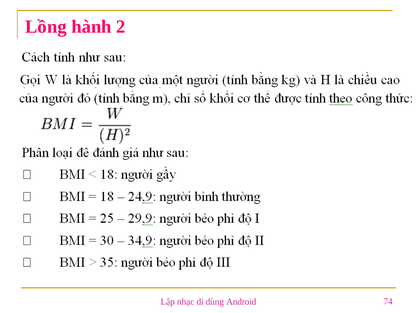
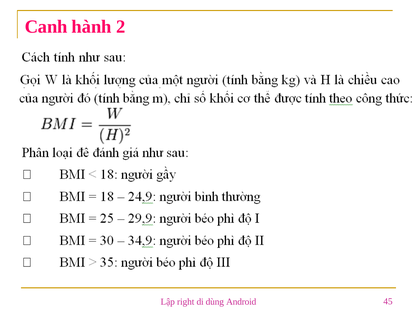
Lồng: Lồng -> Canh
nhạc: nhạc -> right
74: 74 -> 45
